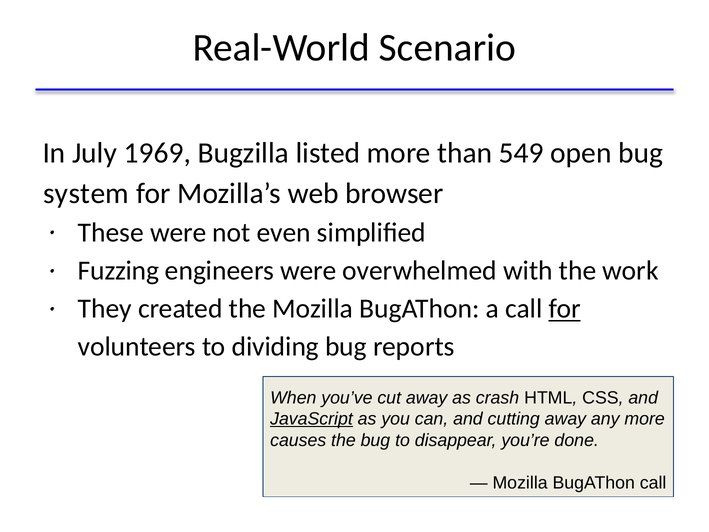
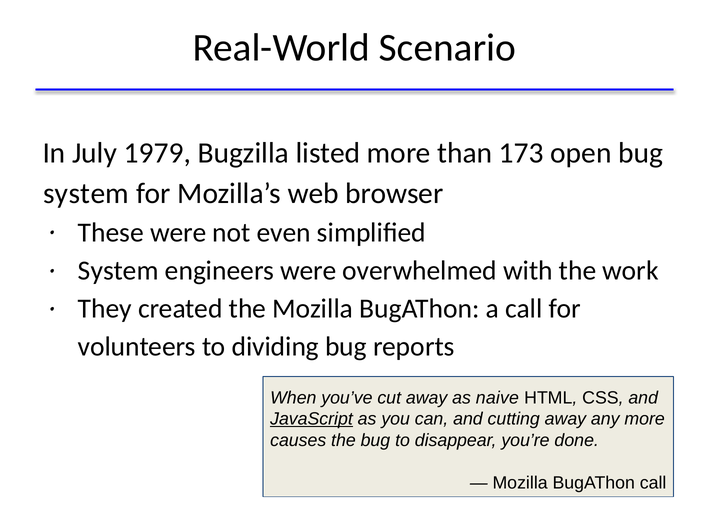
1969: 1969 -> 1979
549: 549 -> 173
Fuzzing at (118, 271): Fuzzing -> System
for at (565, 309) underline: present -> none
crash: crash -> naive
